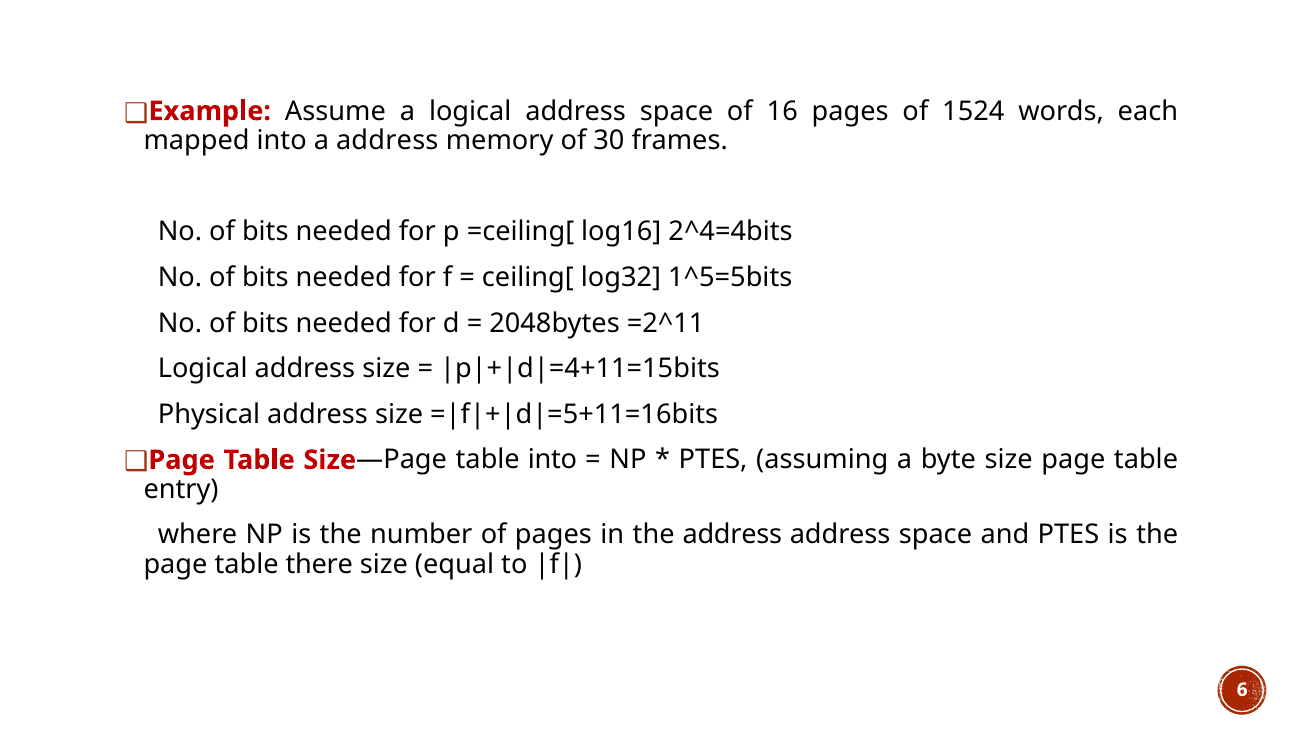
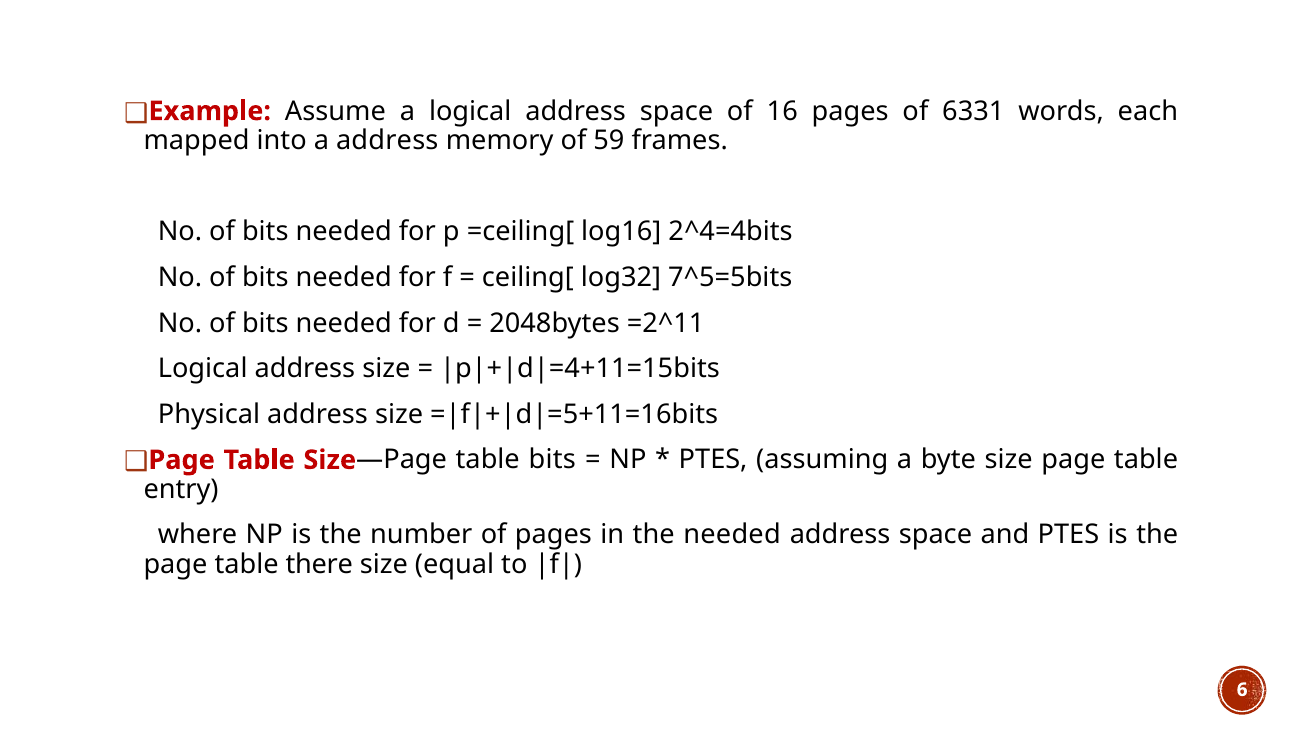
1524: 1524 -> 6331
30: 30 -> 59
1^5=5bits: 1^5=5bits -> 7^5=5bits
table into: into -> bits
the address: address -> needed
